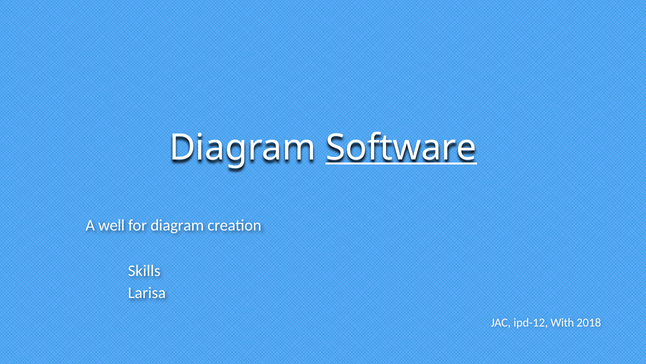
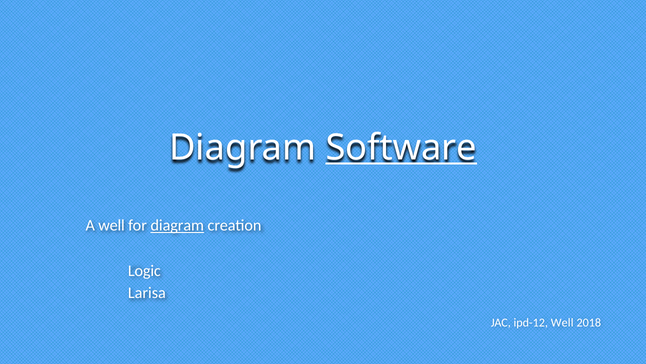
diagram at (177, 225) underline: none -> present
Skills: Skills -> Logic
ipd-12 With: With -> Well
